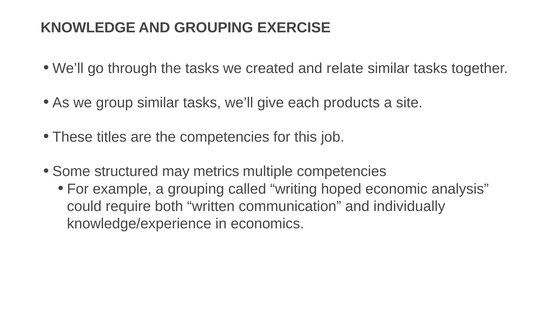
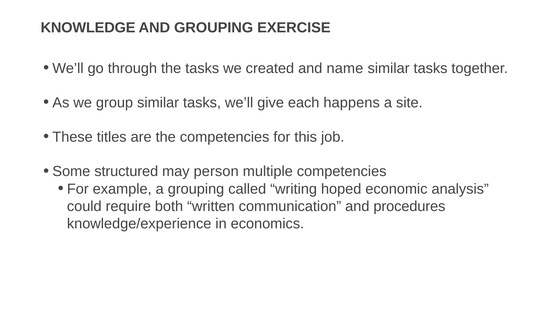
relate: relate -> name
products: products -> happens
metrics: metrics -> person
individually: individually -> procedures
